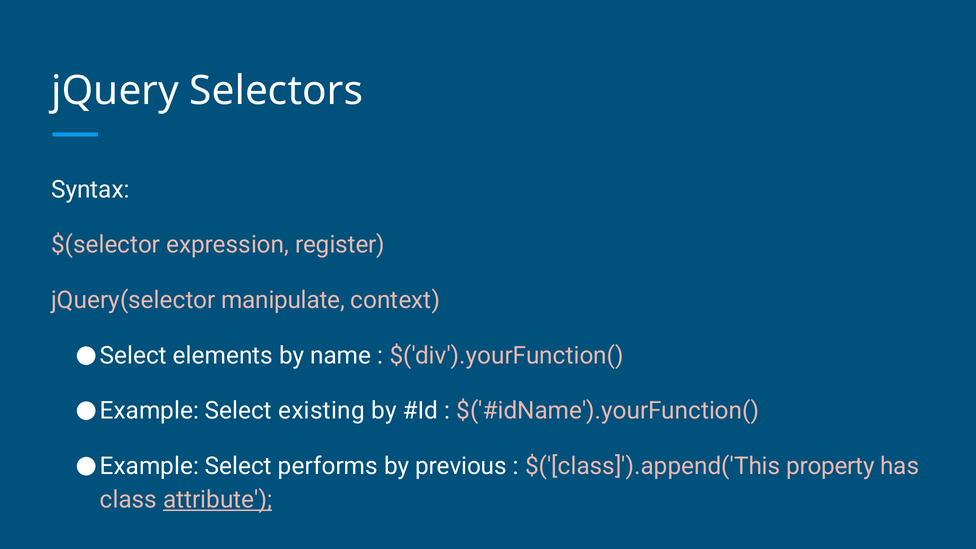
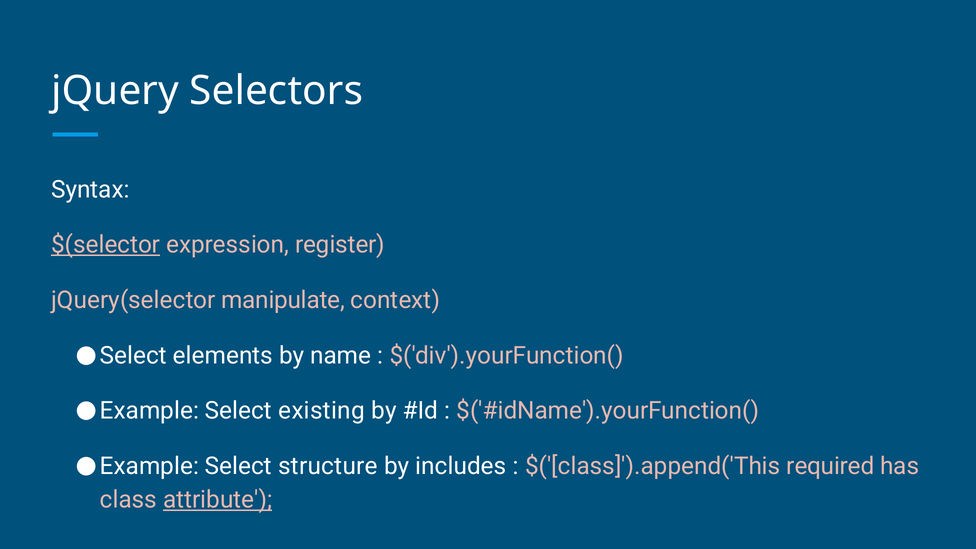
$(selector underline: none -> present
performs: performs -> structure
previous: previous -> includes
property: property -> required
